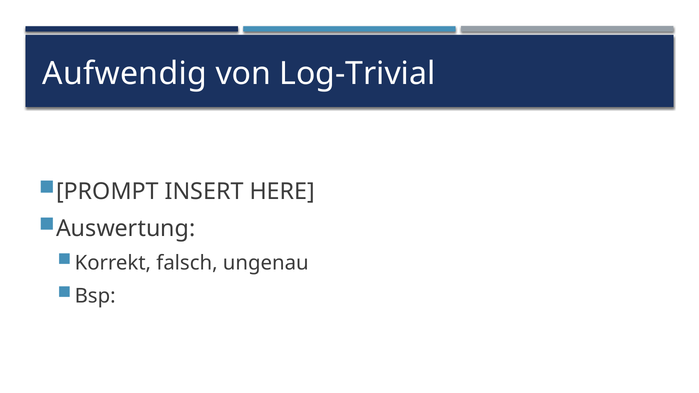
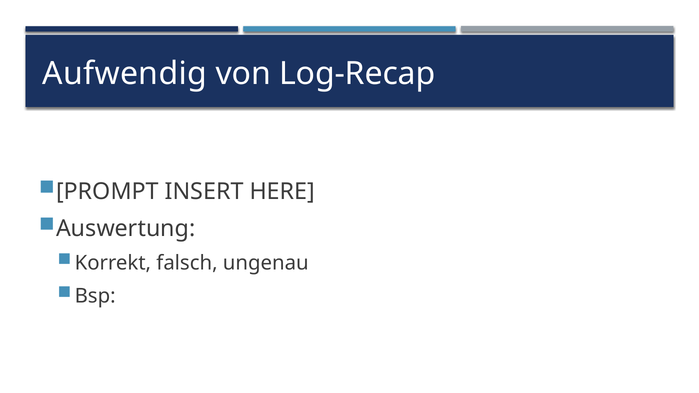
Log-Trivial: Log-Trivial -> Log-Recap
